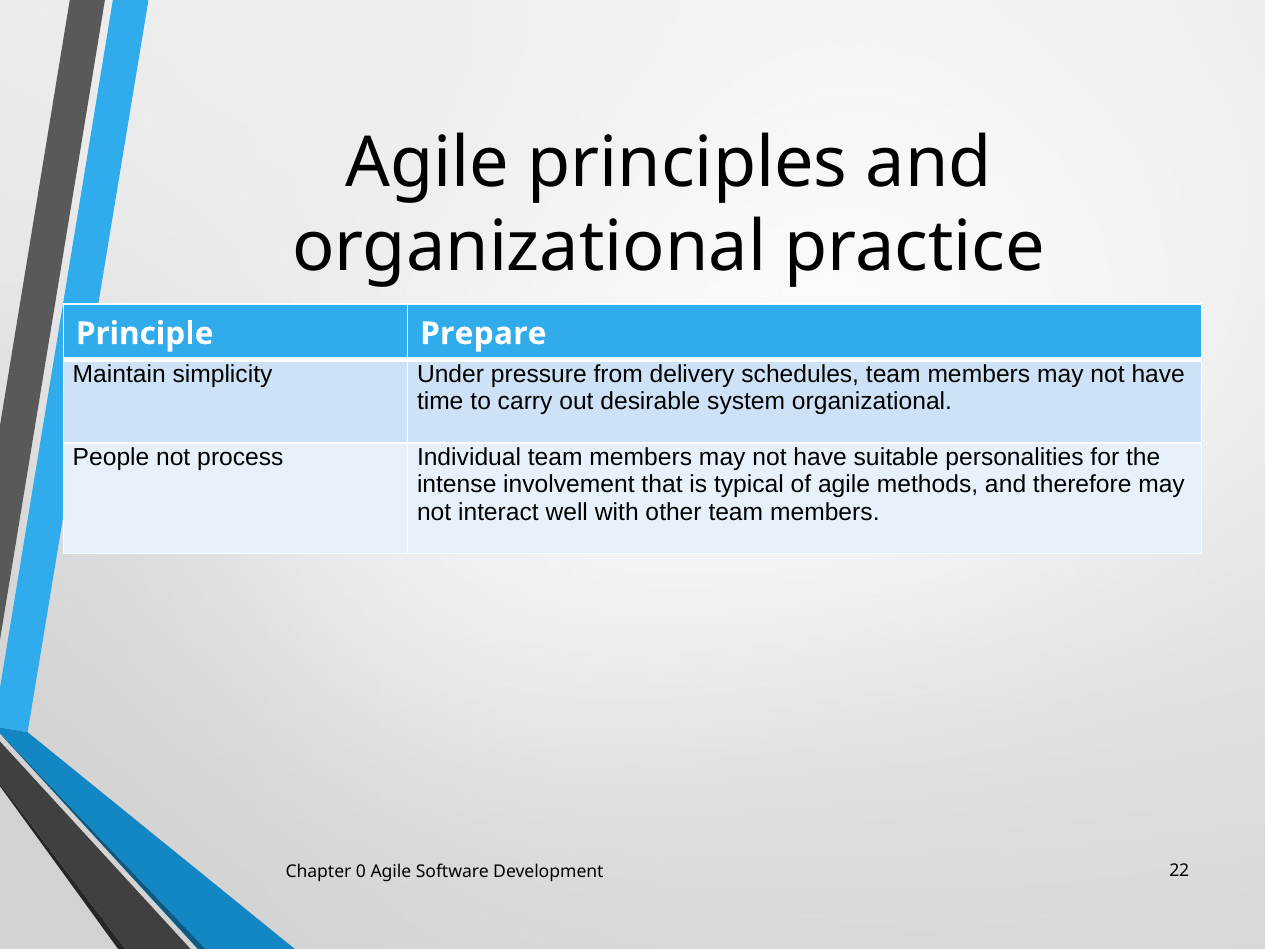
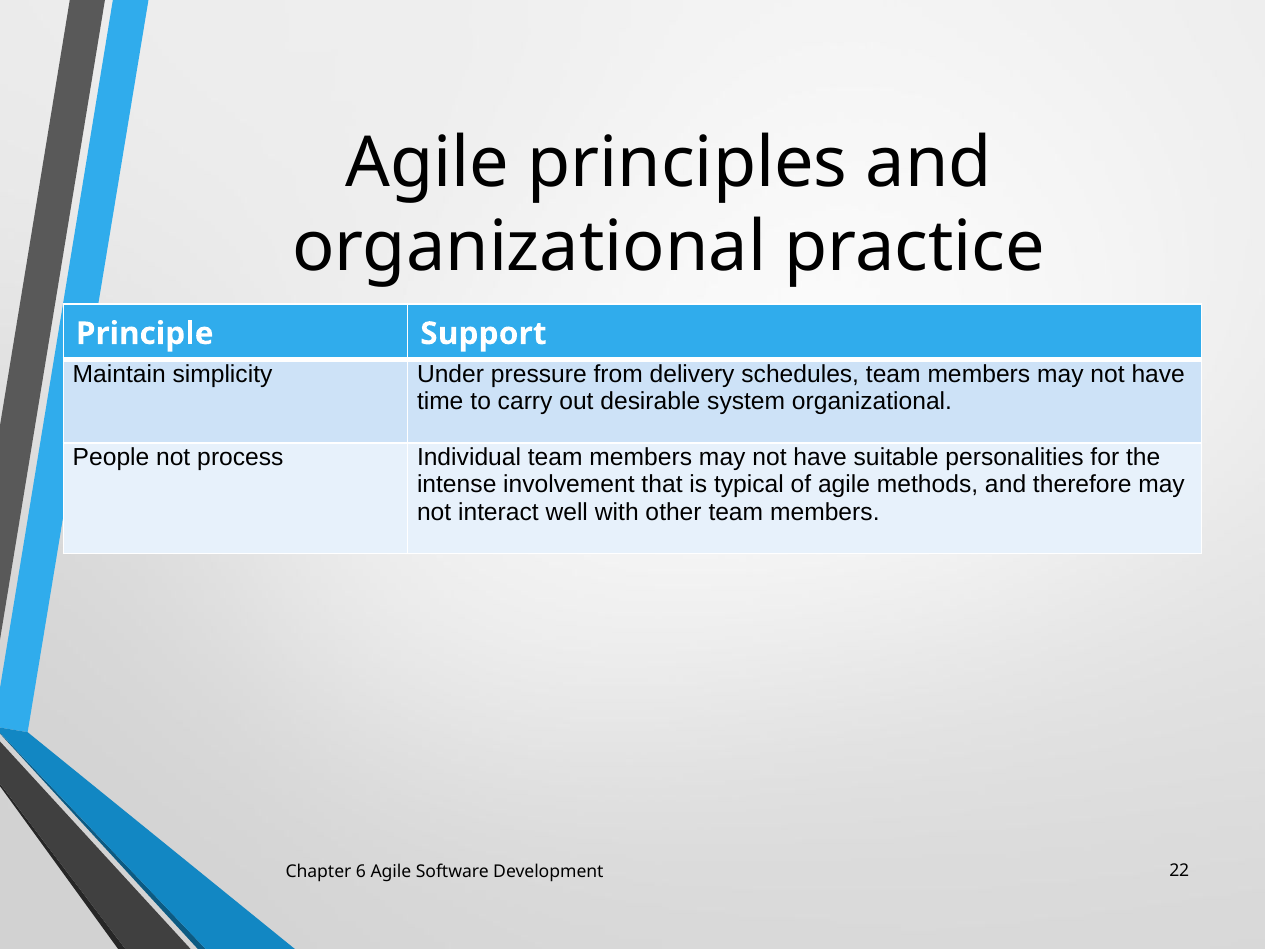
Prepare: Prepare -> Support
0: 0 -> 6
